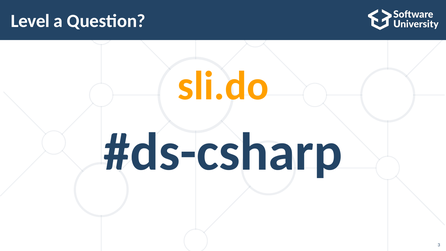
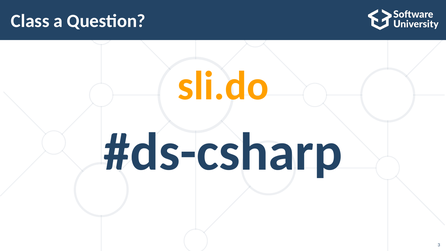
Level: Level -> Class
